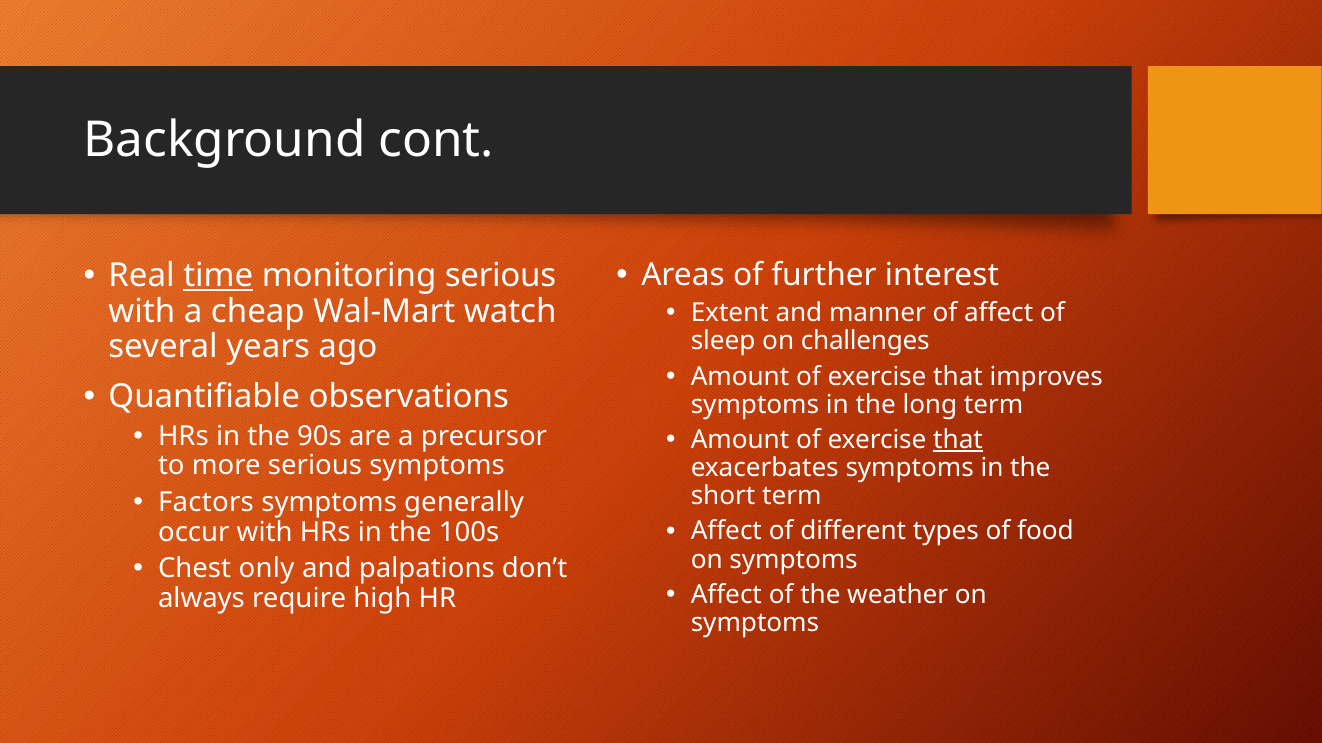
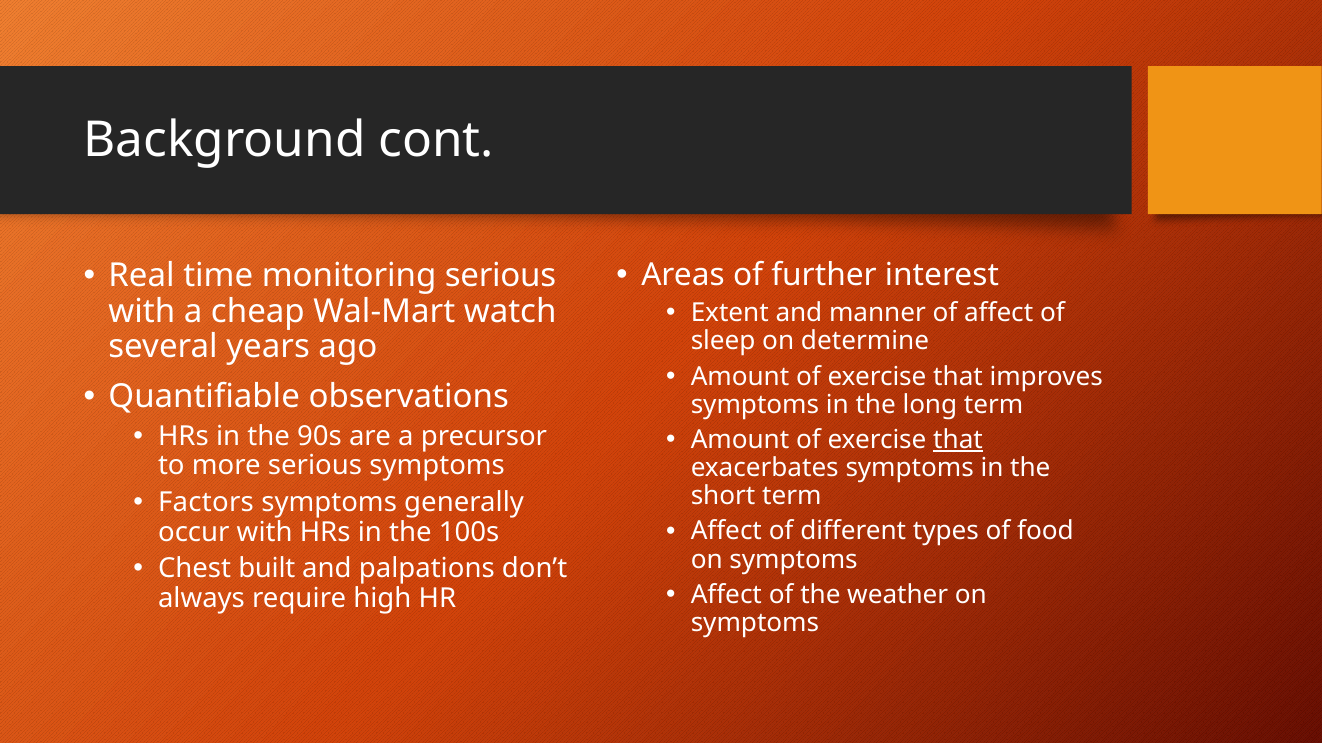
time underline: present -> none
challenges: challenges -> determine
only: only -> built
